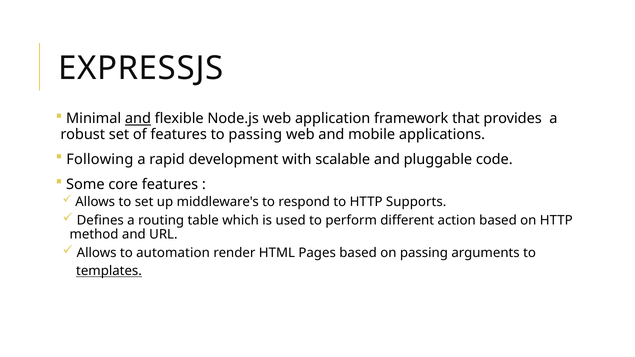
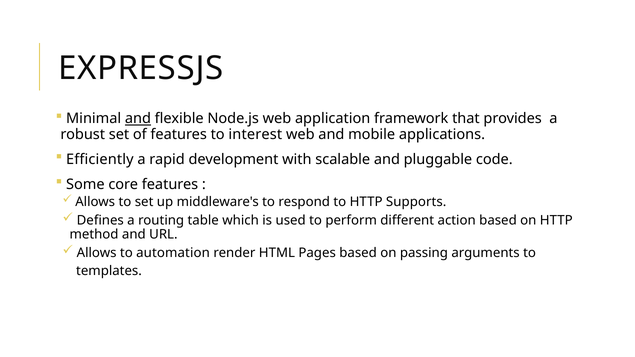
to passing: passing -> interest
Following: Following -> Efficiently
templates underline: present -> none
